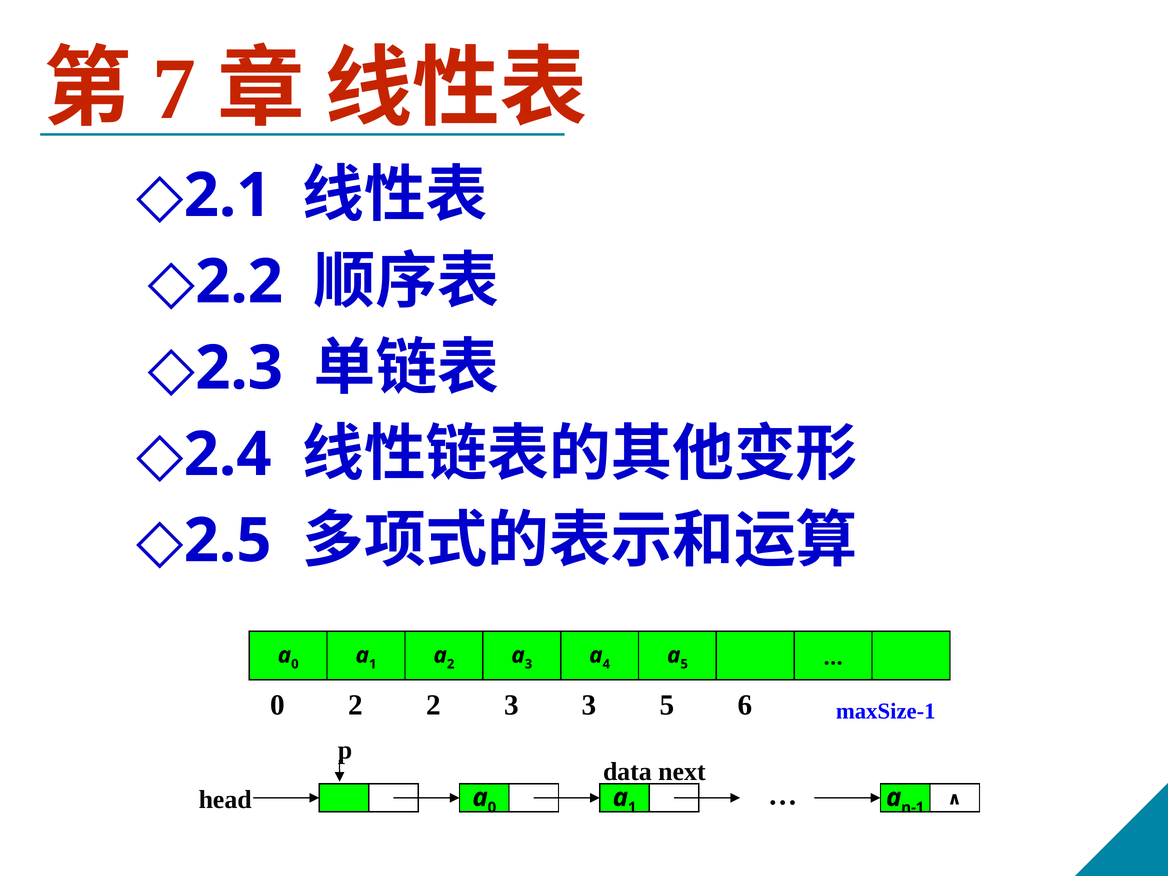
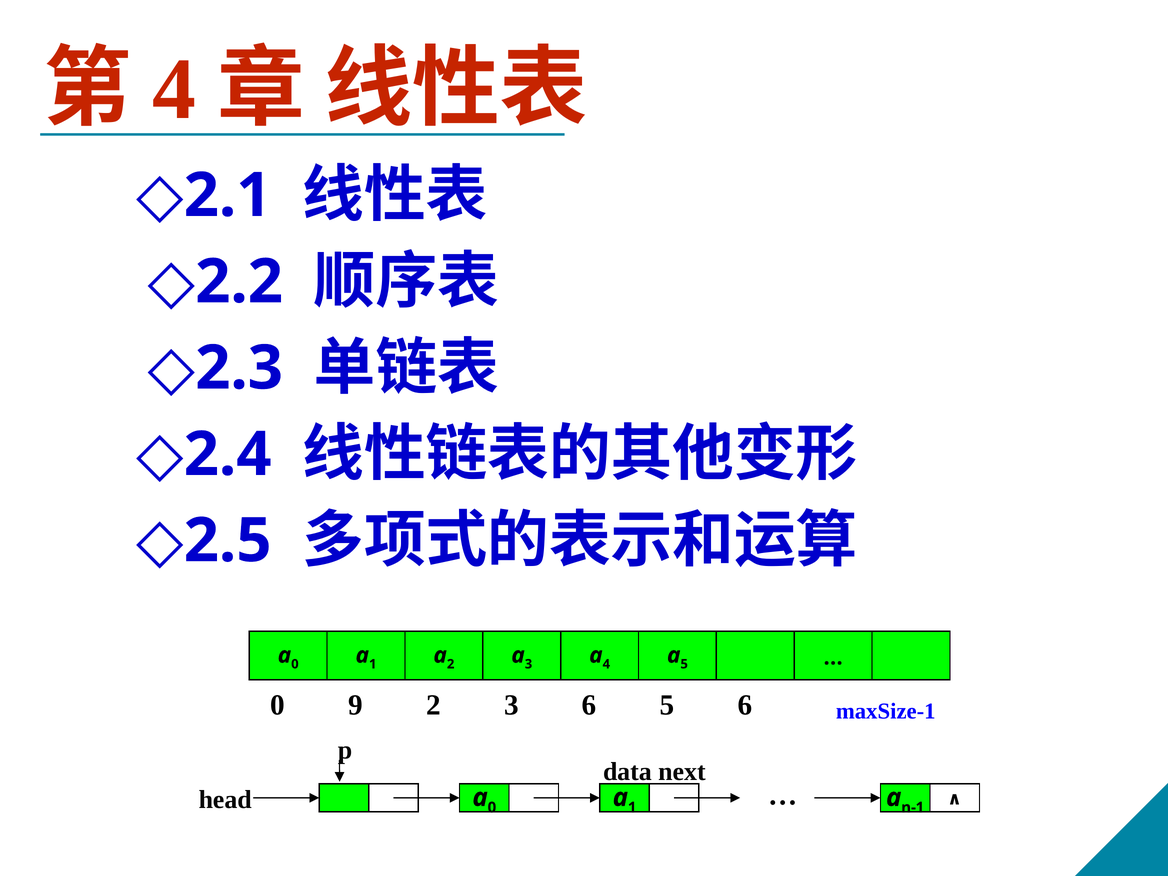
7 at (174, 89): 7 -> 4
0 2: 2 -> 9
3 3: 3 -> 6
